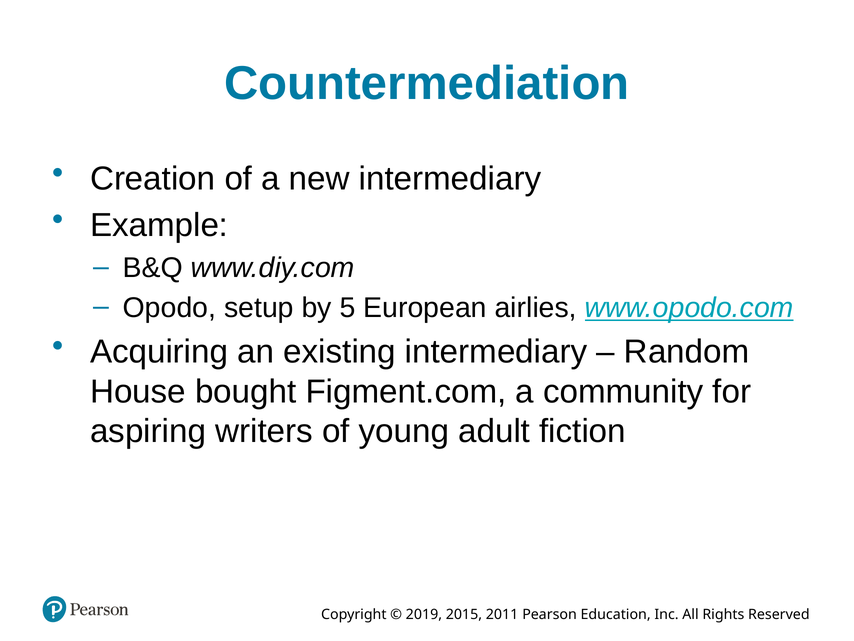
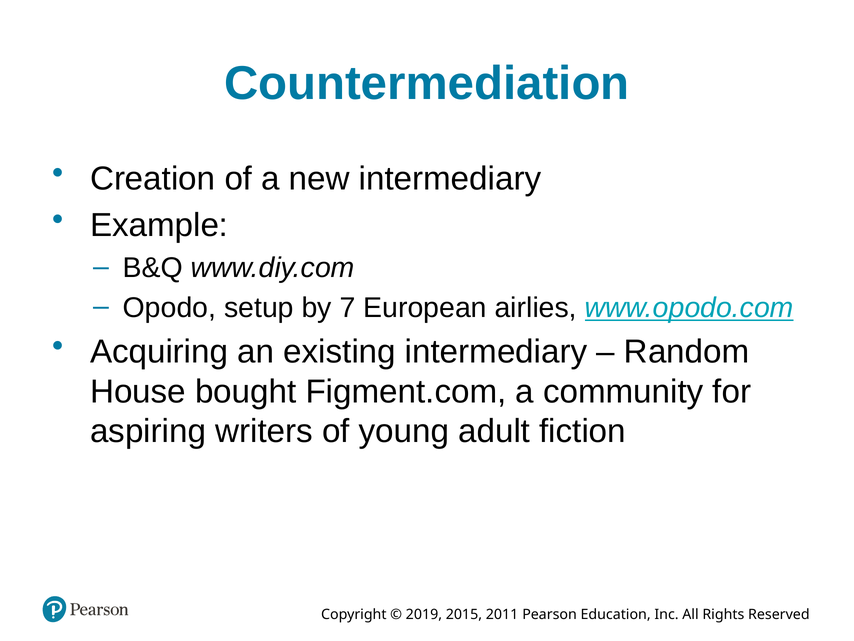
5: 5 -> 7
